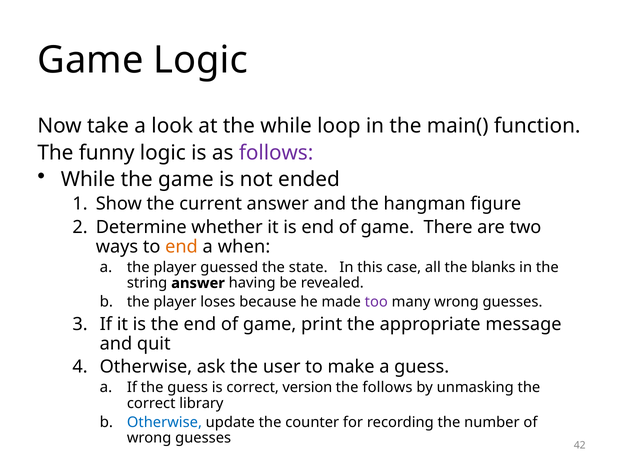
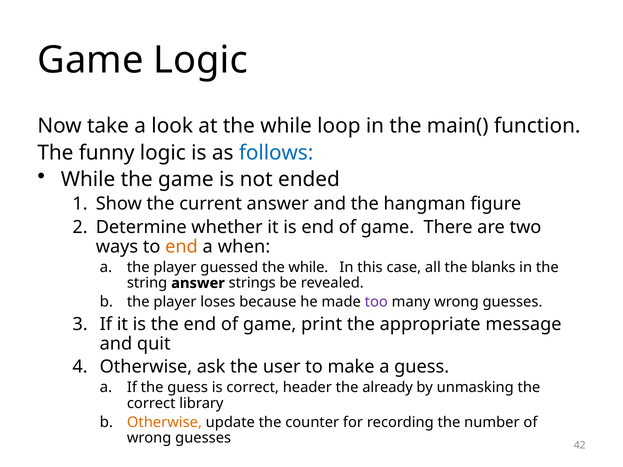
follows at (276, 153) colour: purple -> blue
guessed the state: state -> while
having: having -> strings
version: version -> header
the follows: follows -> already
Otherwise at (164, 422) colour: blue -> orange
